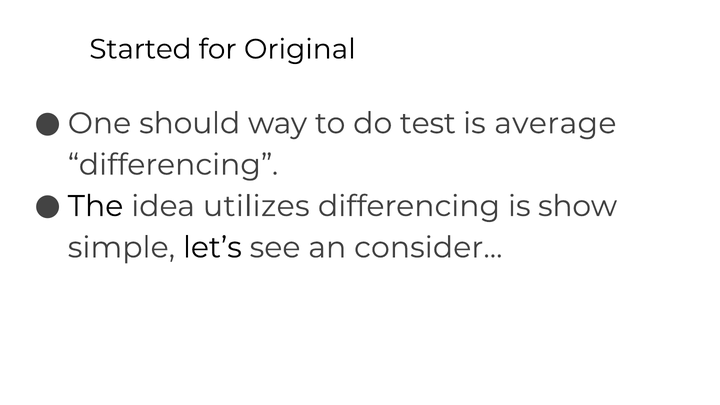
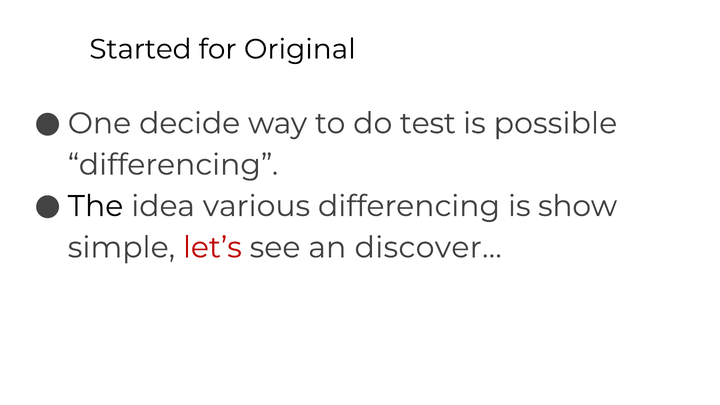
should: should -> decide
average: average -> possible
utilizes: utilizes -> various
let’s colour: black -> red
consider: consider -> discover
